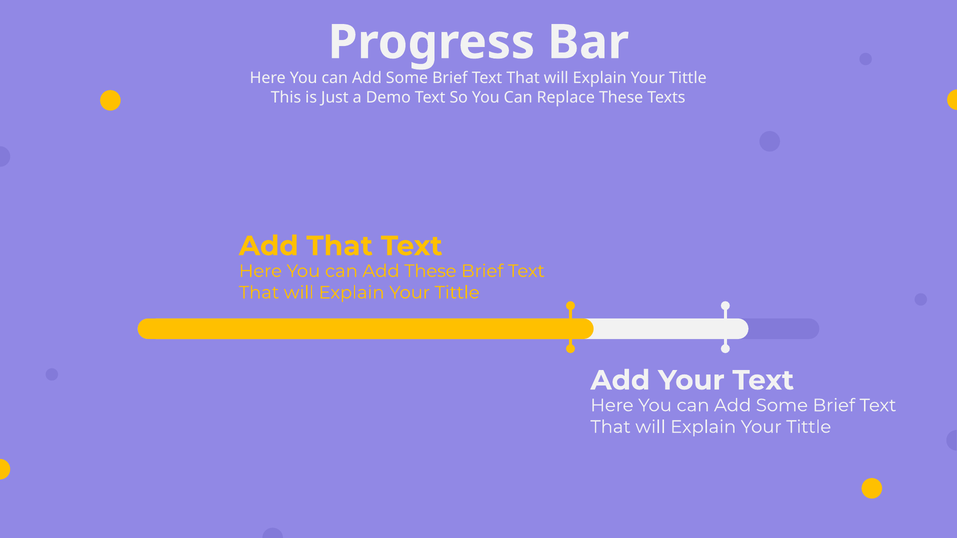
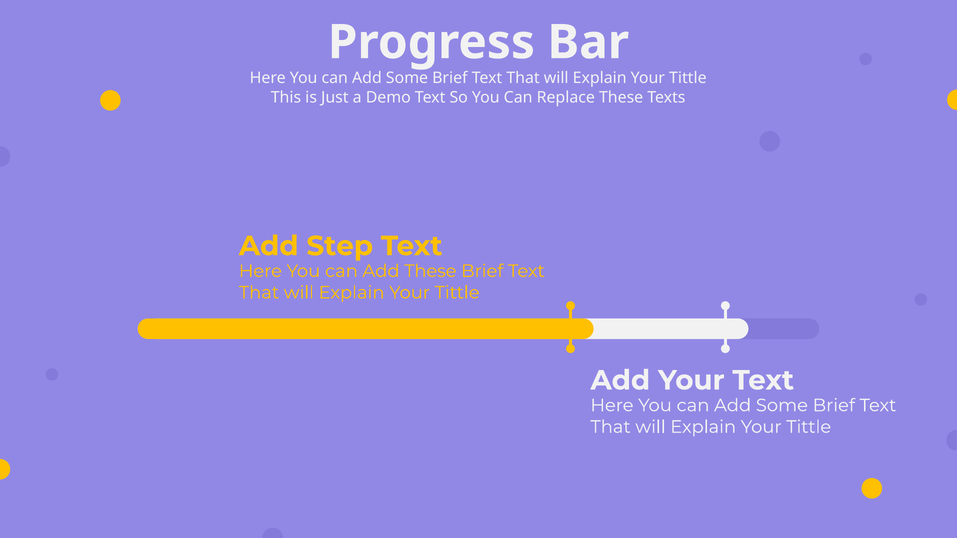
Add That: That -> Step
